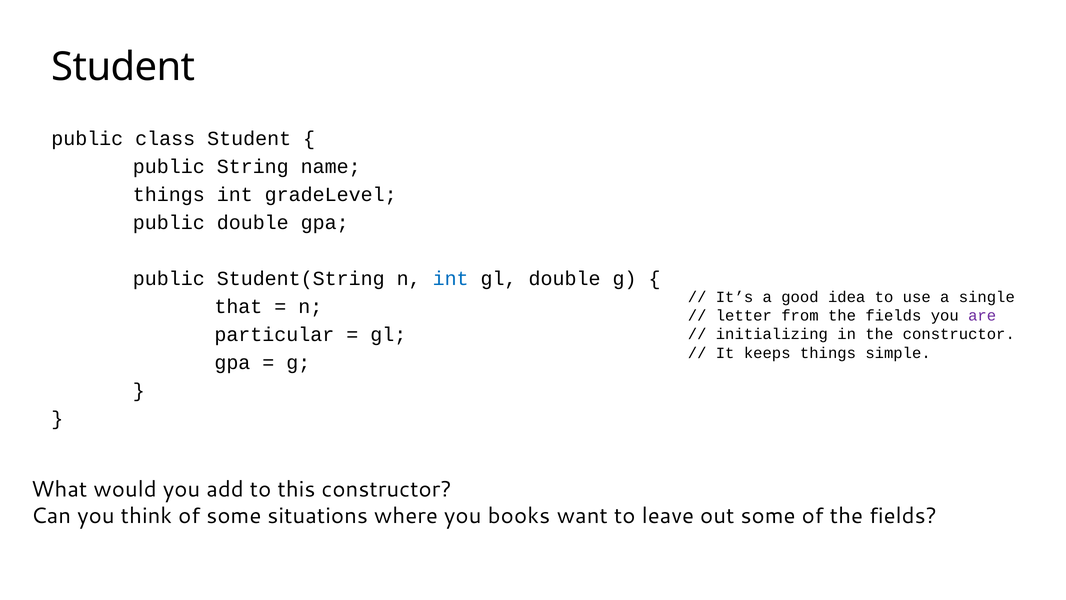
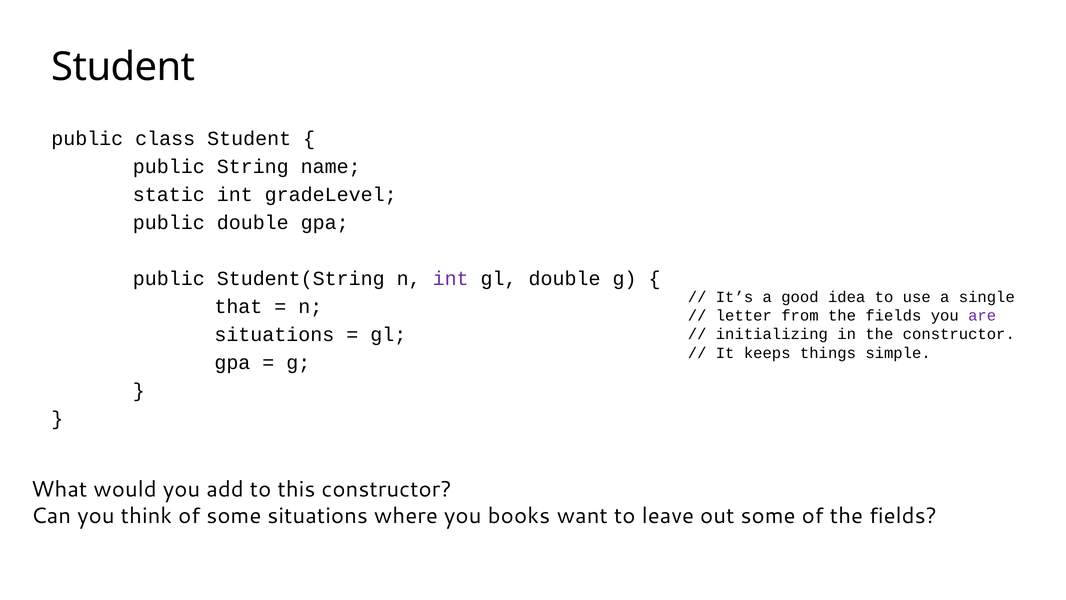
things at (169, 195): things -> static
int at (451, 279) colour: blue -> purple
particular at (274, 335): particular -> situations
